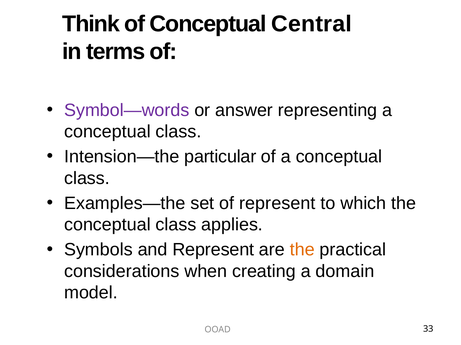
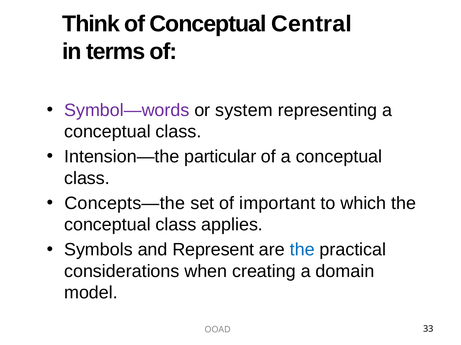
answer: answer -> system
Examples—the: Examples—the -> Concepts—the
of represent: represent -> important
the at (302, 250) colour: orange -> blue
